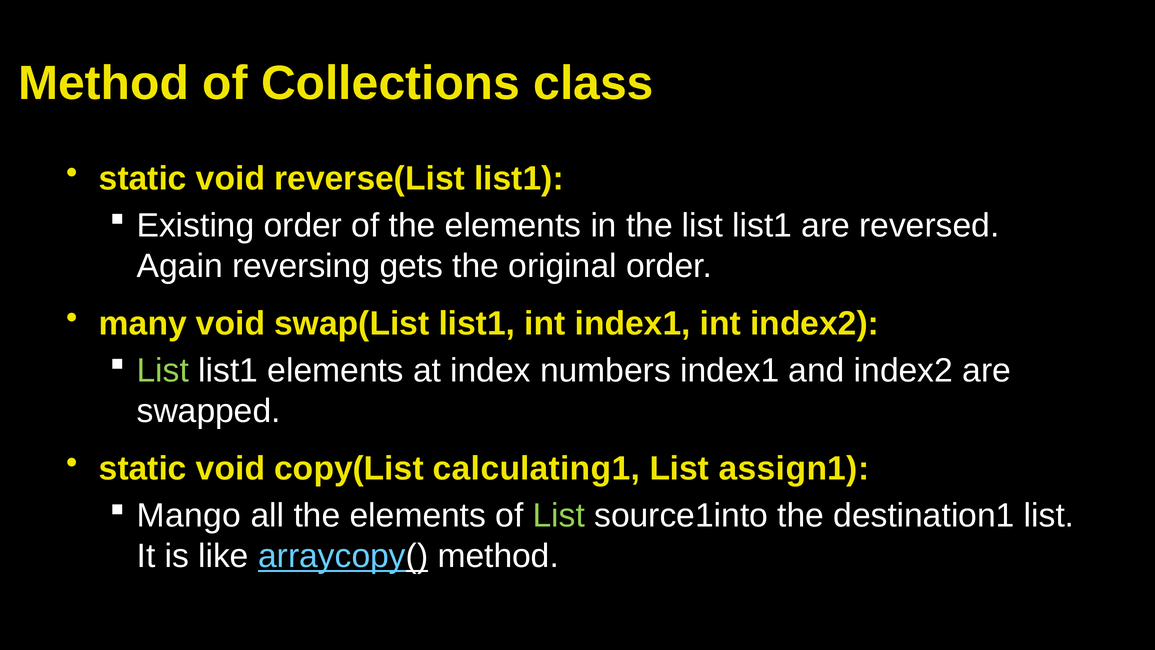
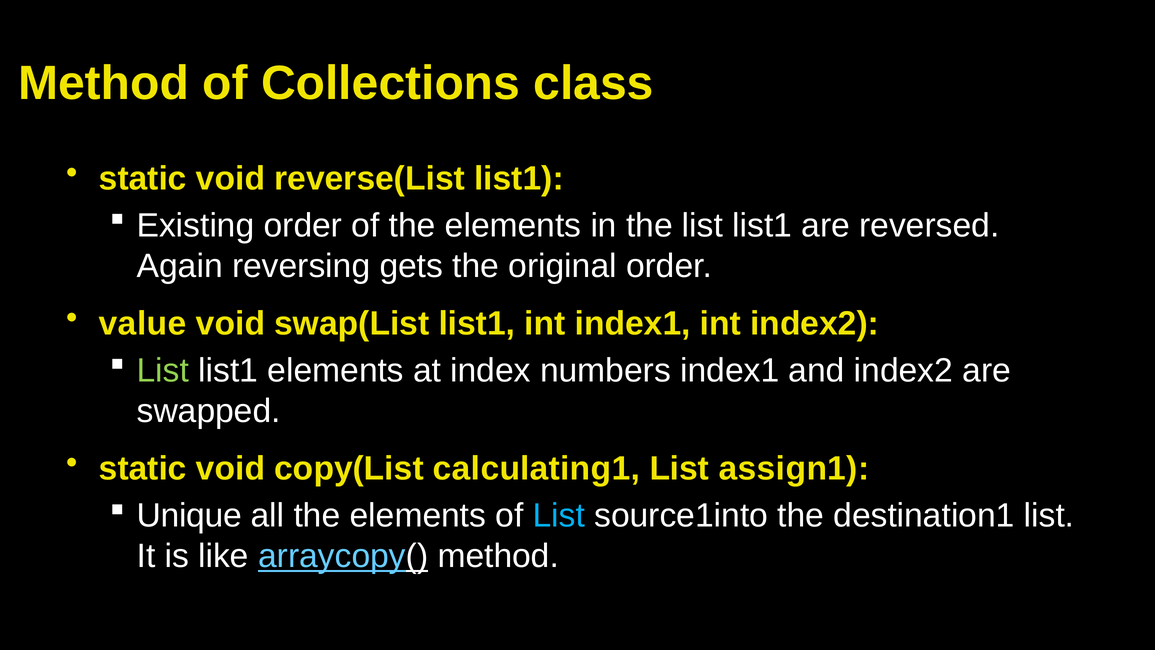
many: many -> value
Mango: Mango -> Unique
List at (559, 516) colour: light green -> light blue
